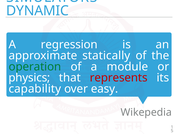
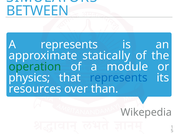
DYNAMIC: DYNAMIC -> BETWEEN
A regression: regression -> represents
represents at (119, 77) colour: red -> blue
capability: capability -> resources
easy: easy -> than
